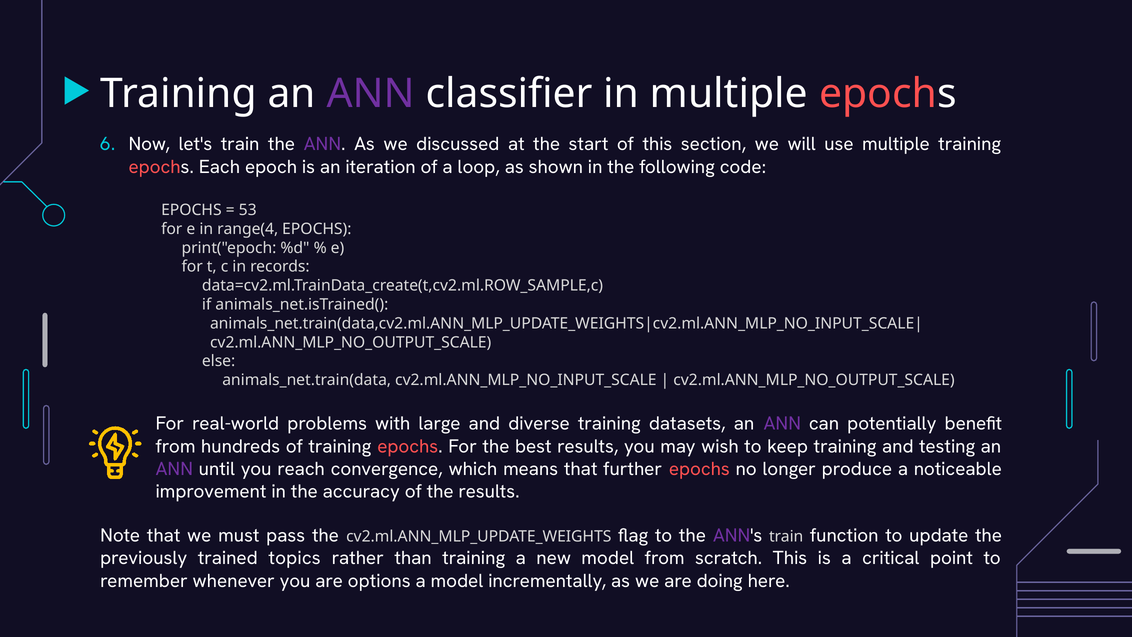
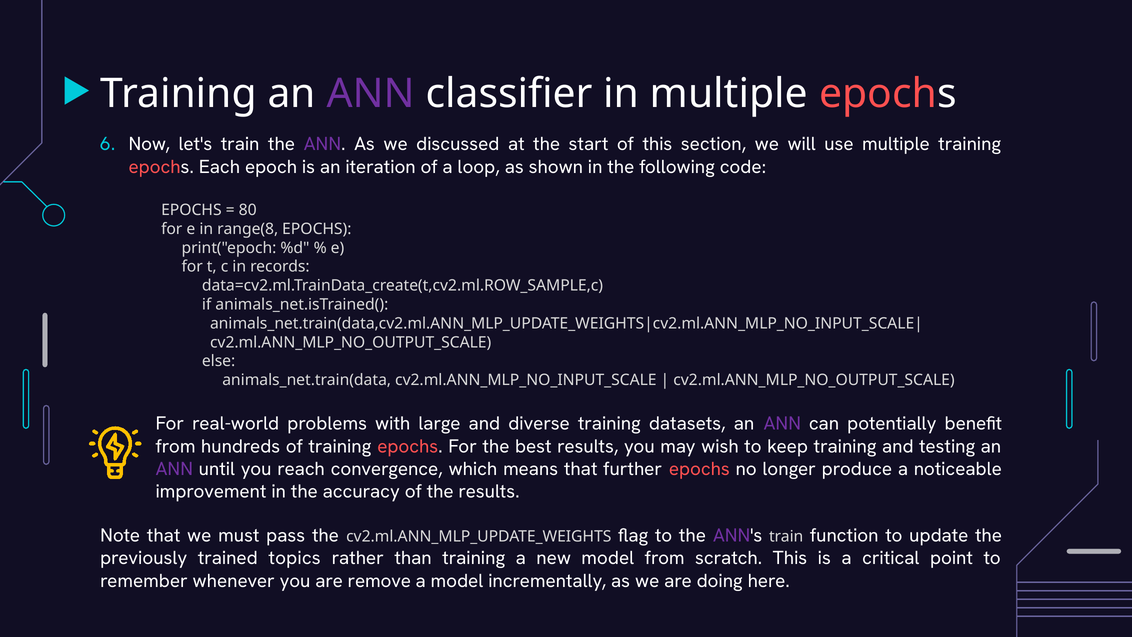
53: 53 -> 80
range(4: range(4 -> range(8
options: options -> remove
